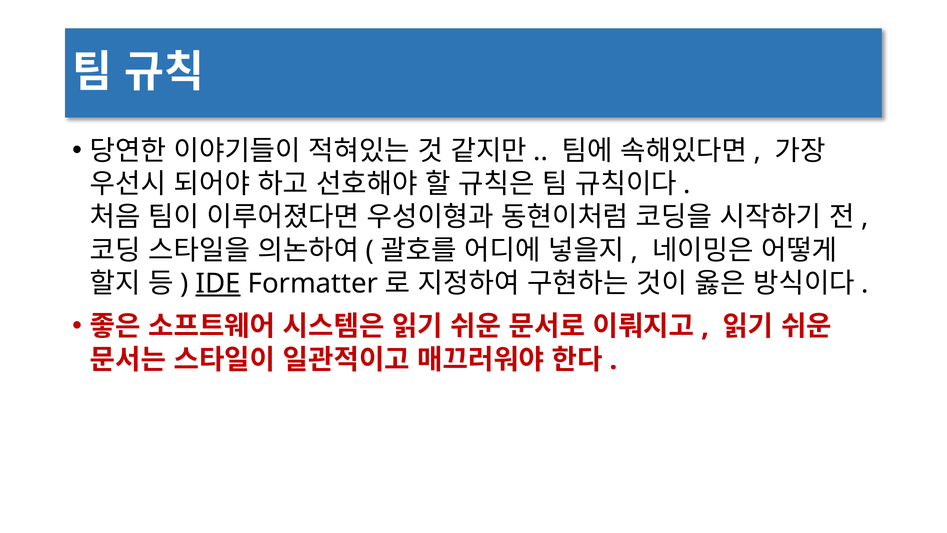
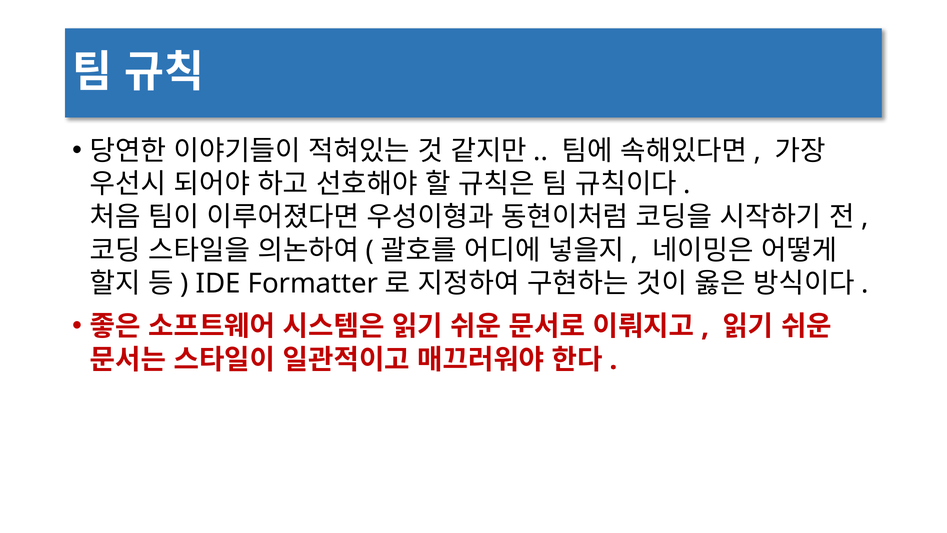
IDE underline: present -> none
